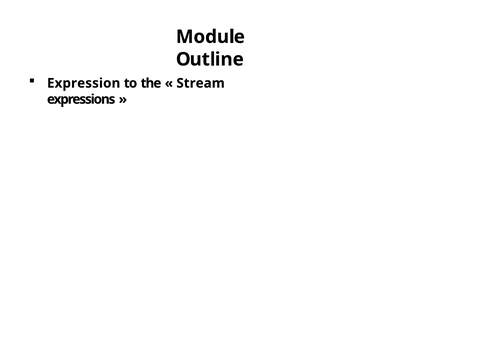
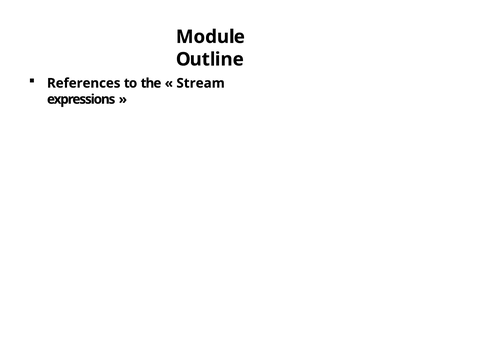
Expression: Expression -> References
